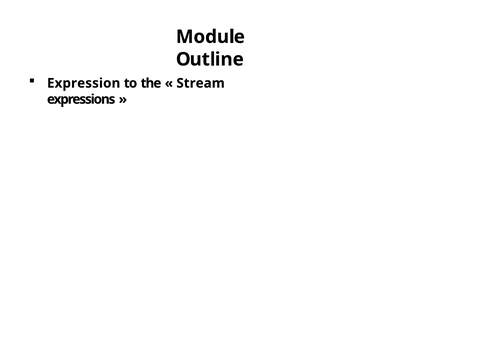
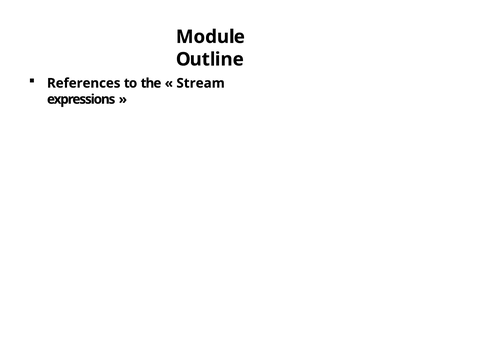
Expression: Expression -> References
